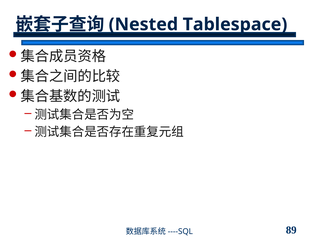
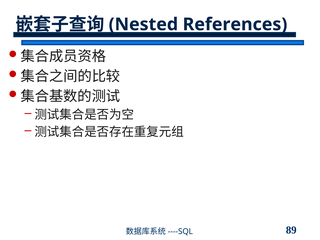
Tablespace: Tablespace -> References
